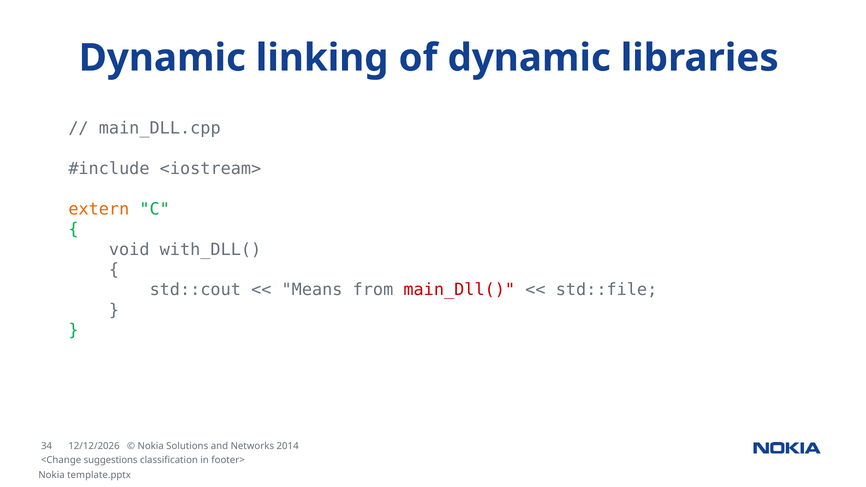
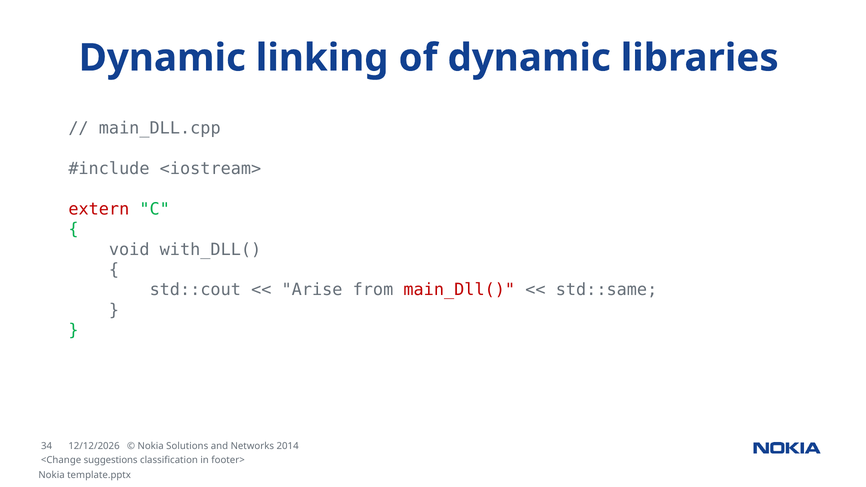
extern colour: orange -> red
Means: Means -> Arise
std::file: std::file -> std::same
